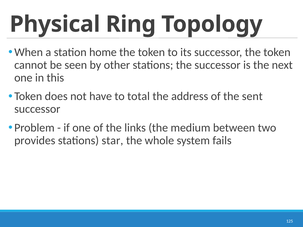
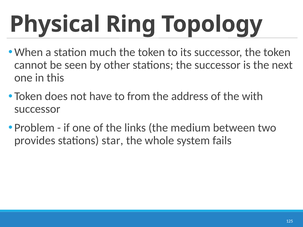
home: home -> much
total: total -> from
sent: sent -> with
